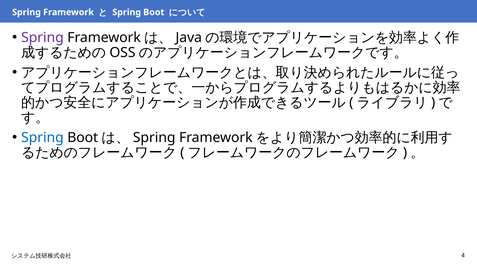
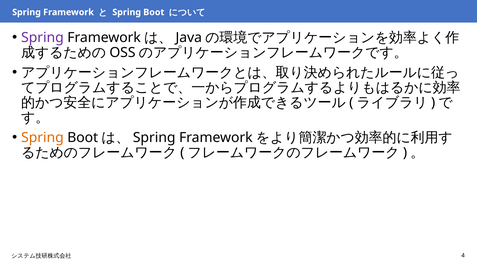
Spring at (42, 138) colour: blue -> orange
